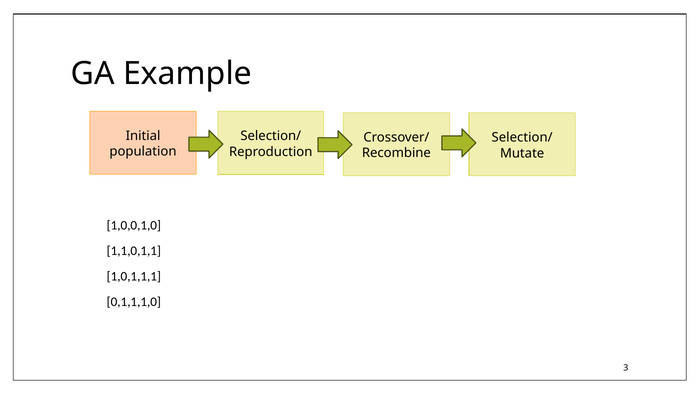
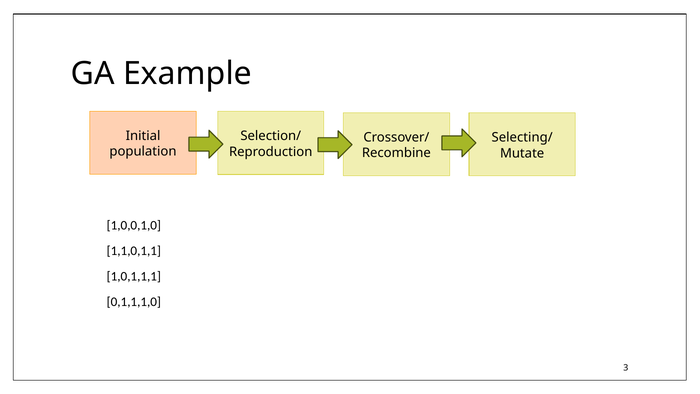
Selection/ at (522, 137): Selection/ -> Selecting/
